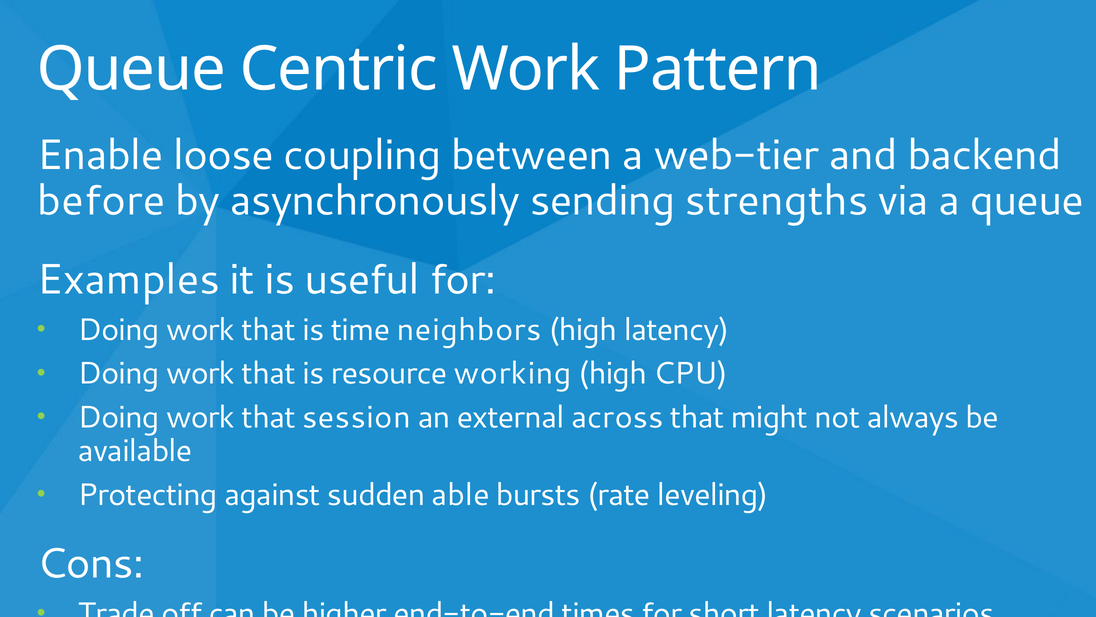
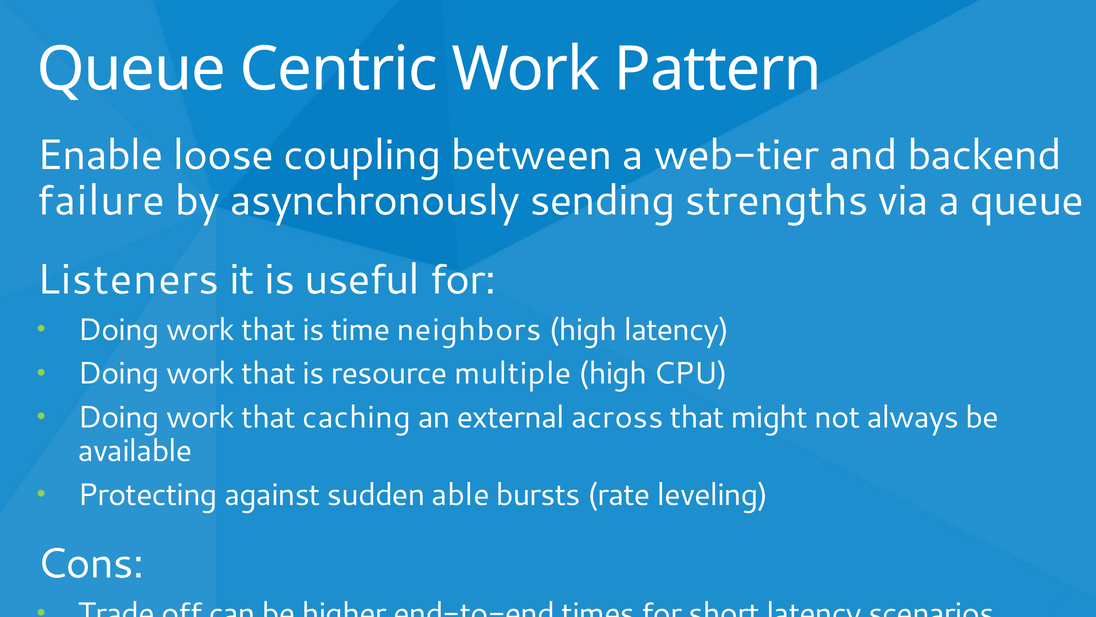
before: before -> failure
Examples: Examples -> Listeners
working: working -> multiple
session: session -> caching
